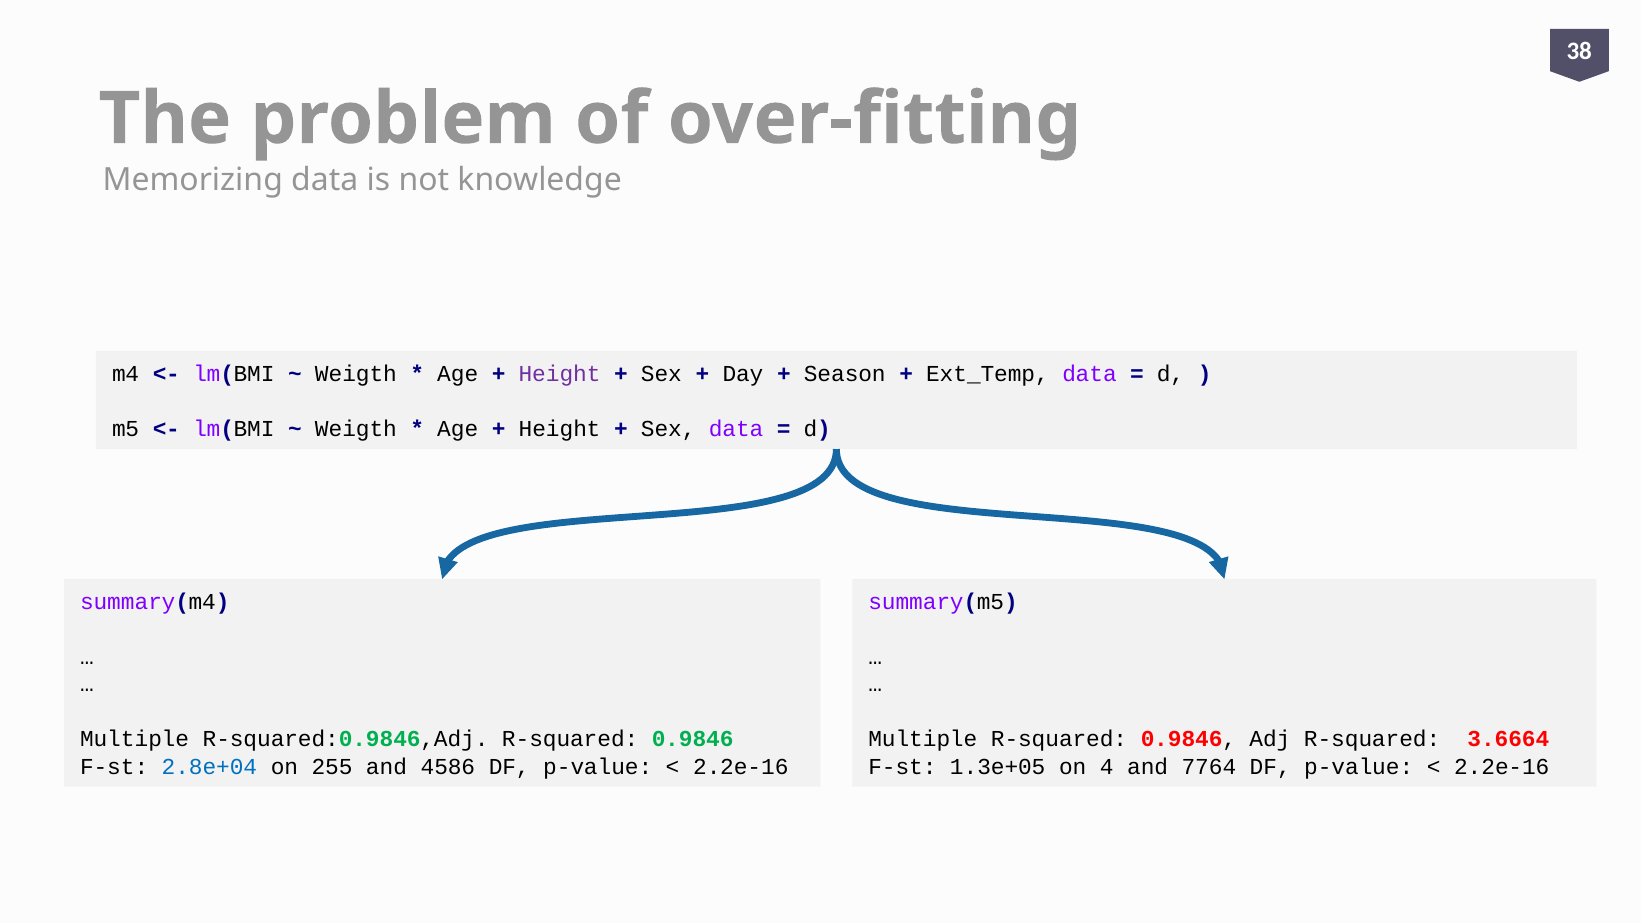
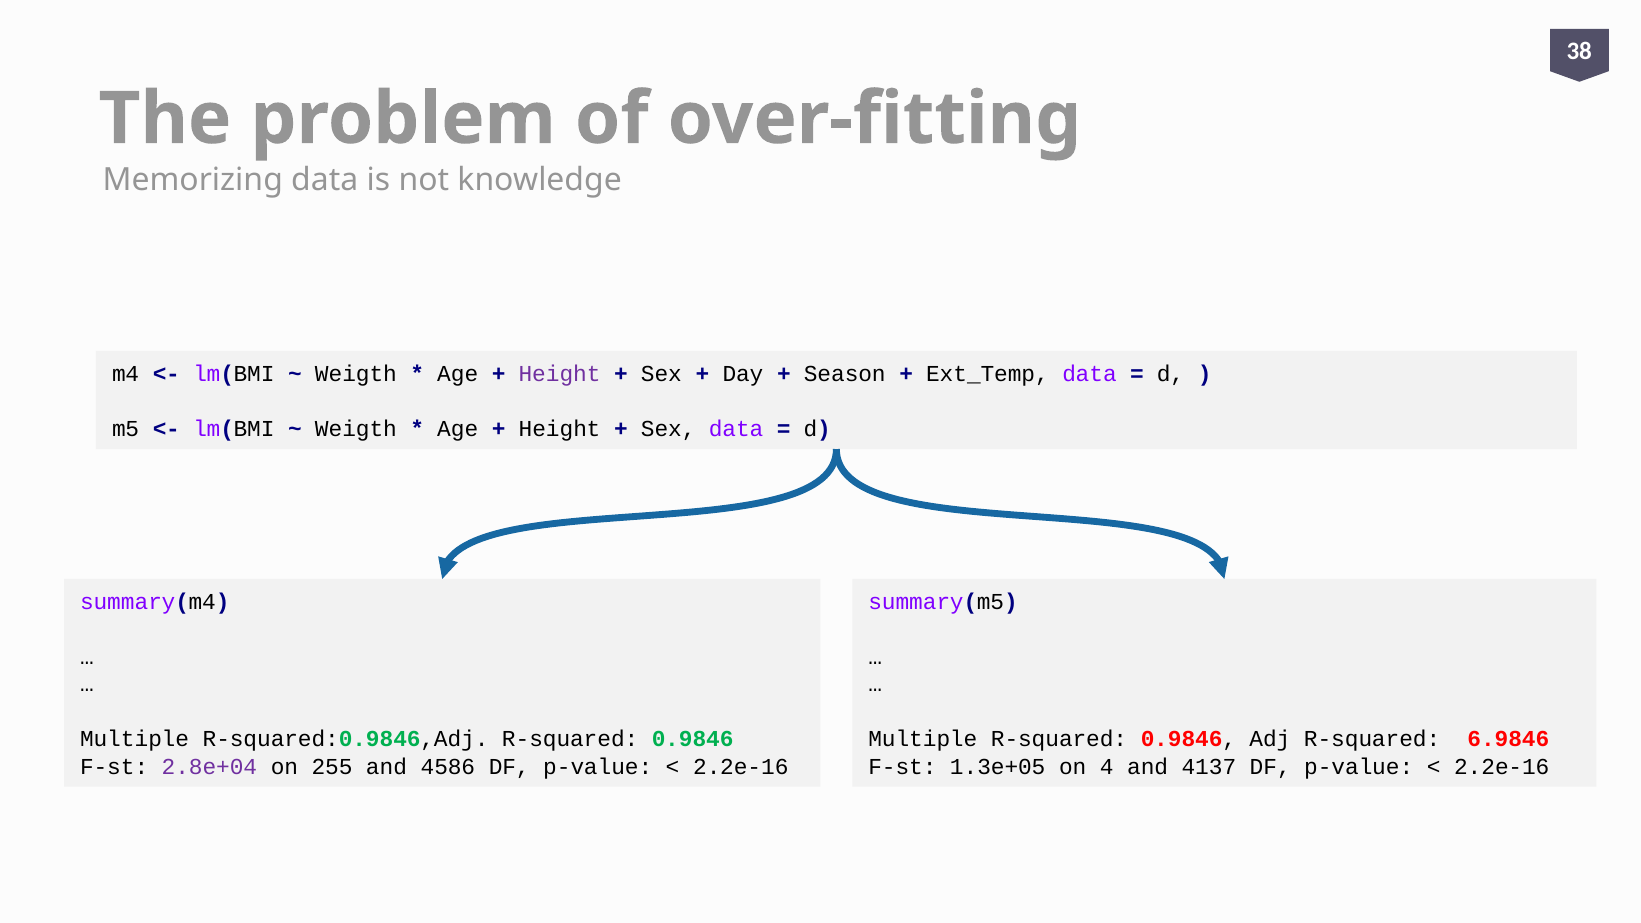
3.6664: 3.6664 -> 6.9846
2.8e+04 colour: blue -> purple
7764: 7764 -> 4137
